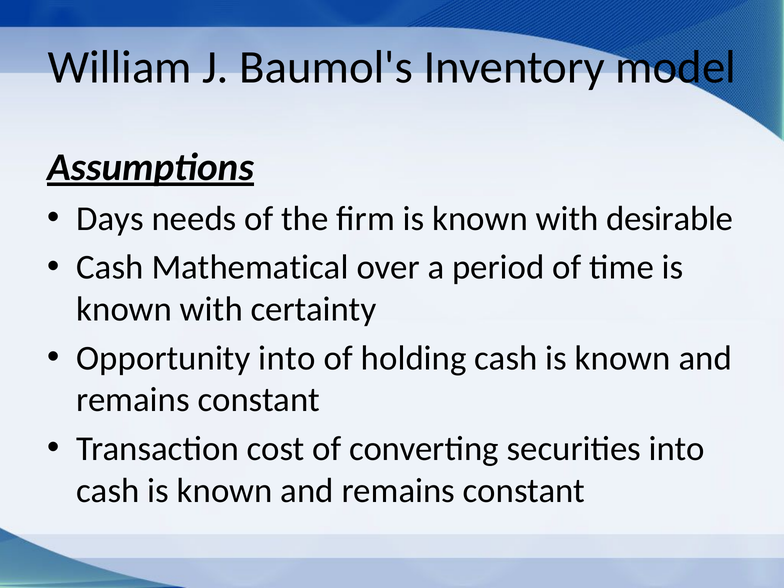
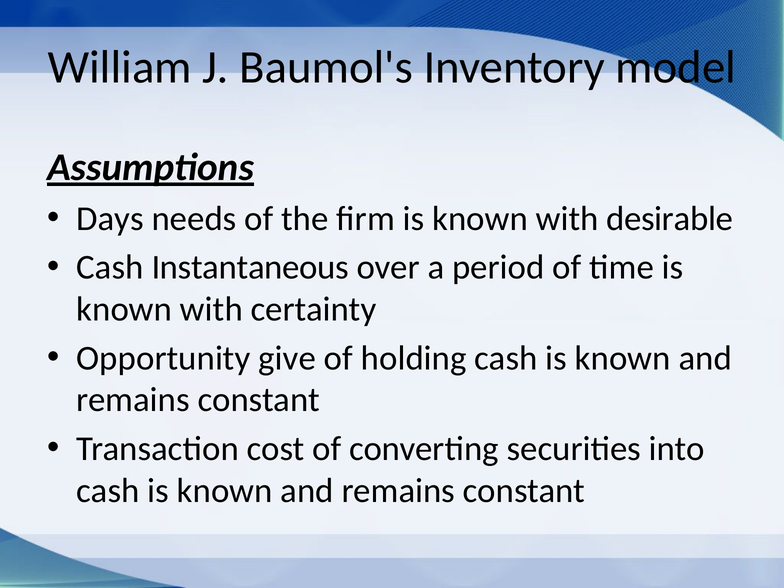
Mathematical: Mathematical -> Instantaneous
Opportunity into: into -> give
